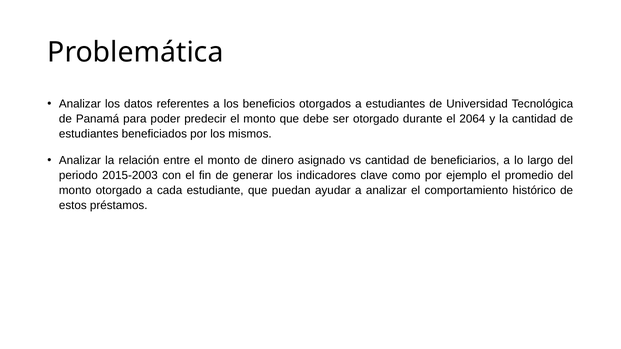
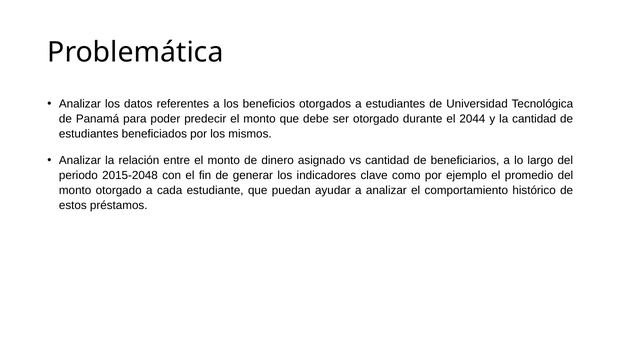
2064: 2064 -> 2044
2015-2003: 2015-2003 -> 2015-2048
